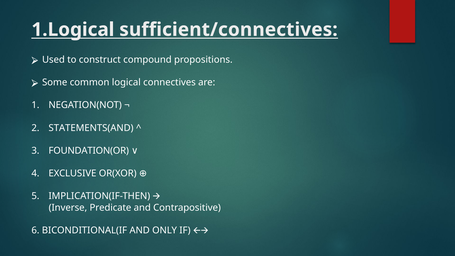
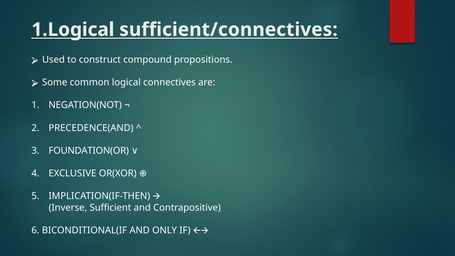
STATEMENTS(AND: STATEMENTS(AND -> PRECEDENCE(AND
Predicate: Predicate -> Sufficient
